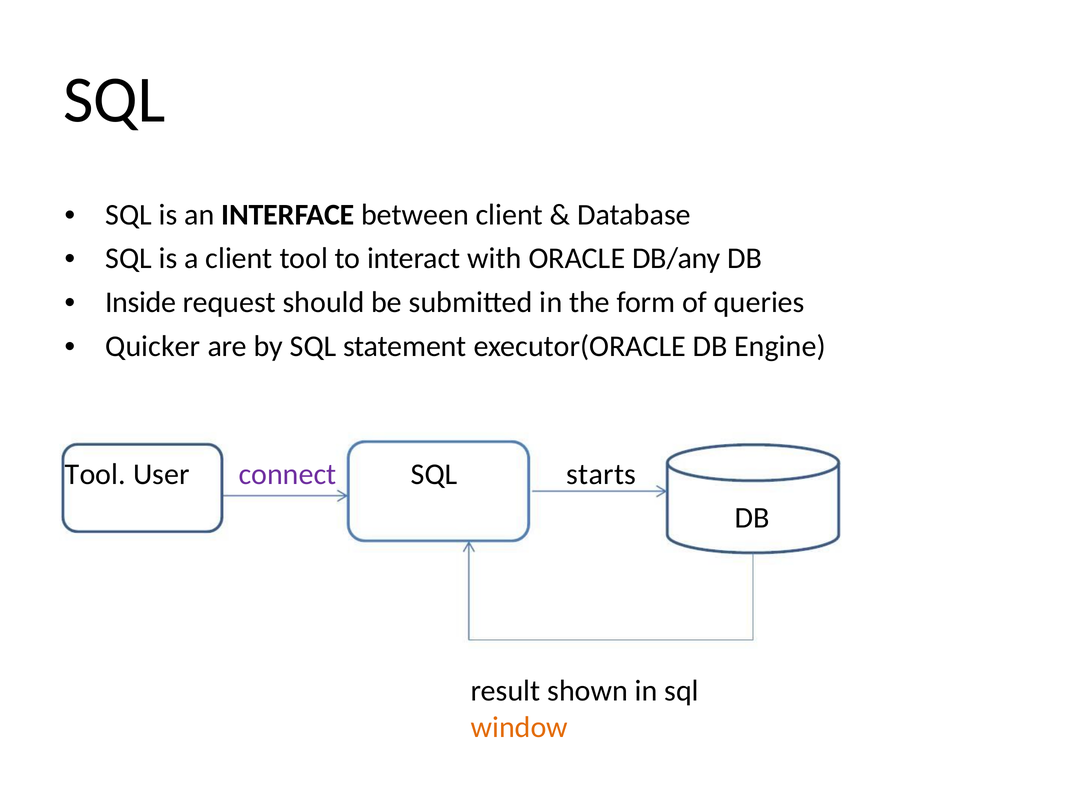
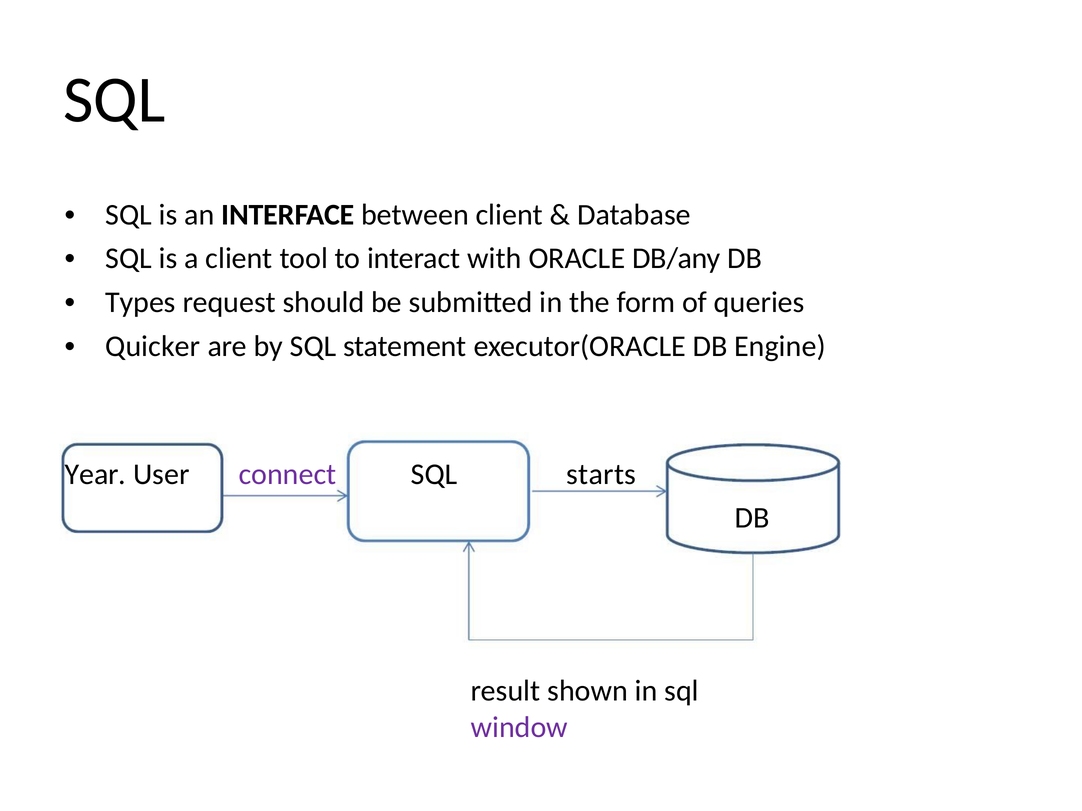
Inside: Inside -> Types
Tool at (95, 475): Tool -> Year
window colour: orange -> purple
